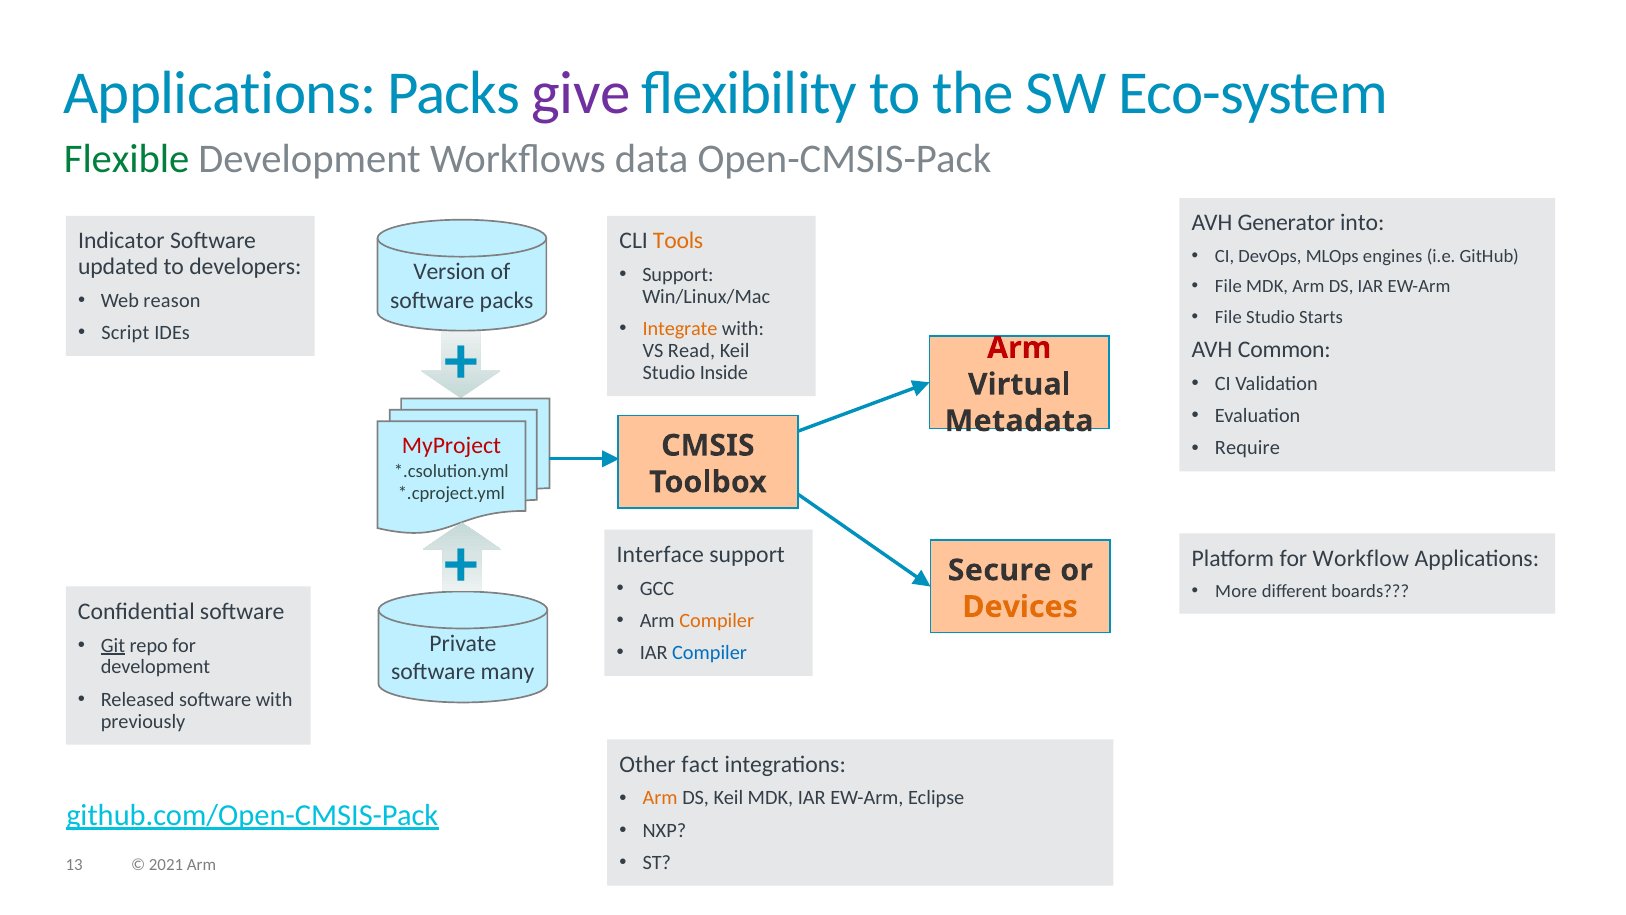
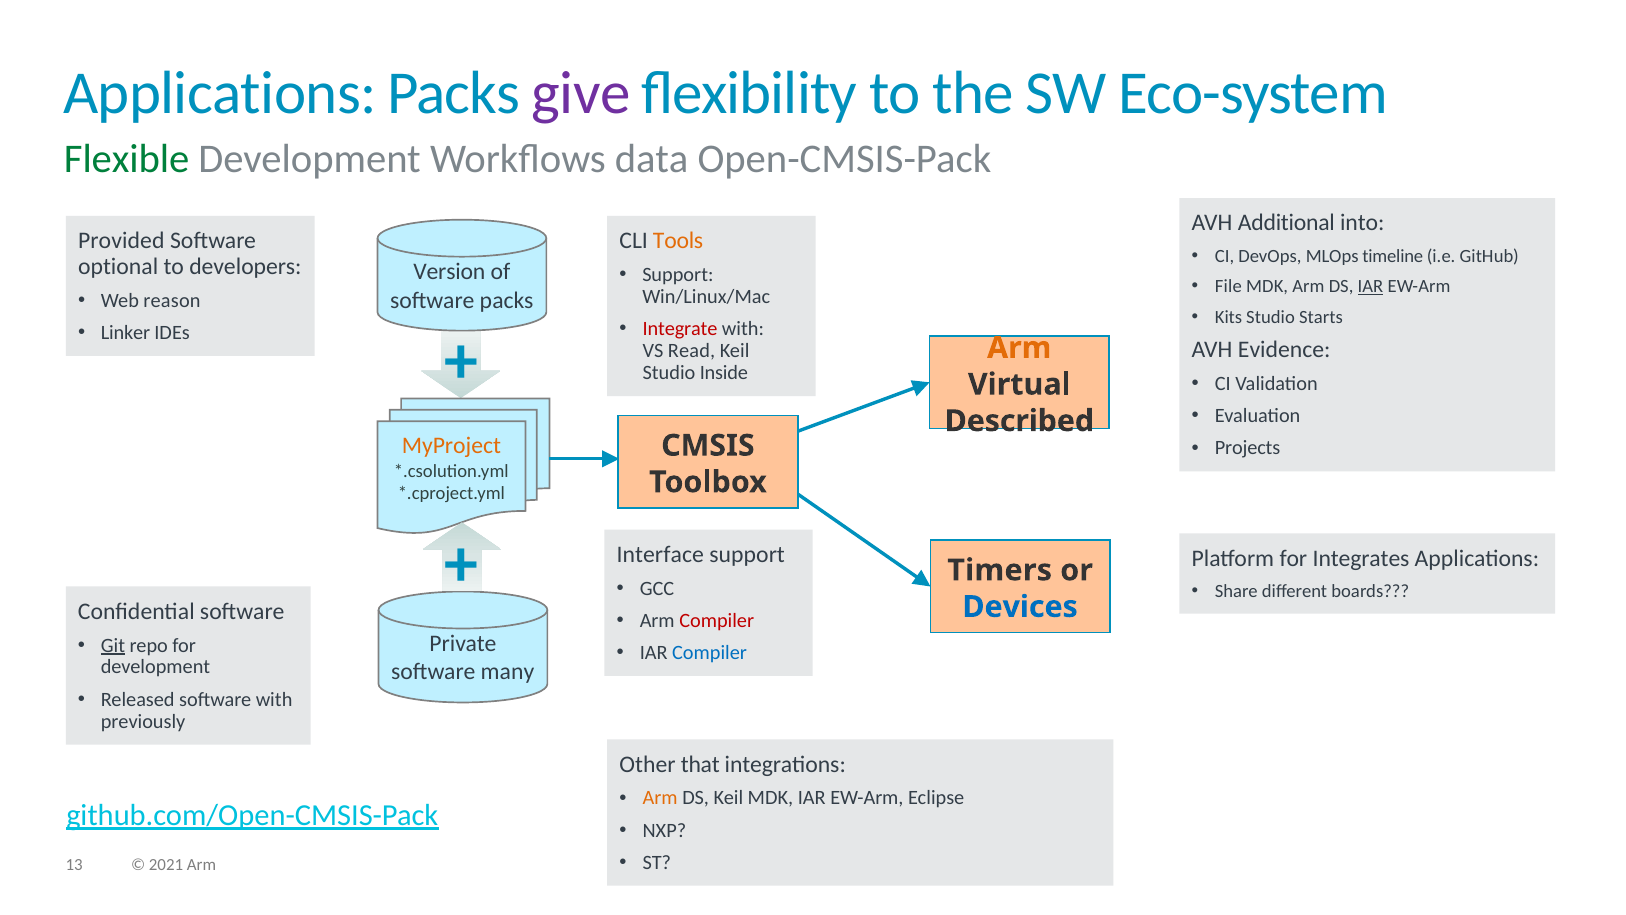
Generator: Generator -> Additional
Indicator: Indicator -> Provided
engines: engines -> timeline
updated: updated -> optional
IAR at (1370, 286) underline: none -> present
File at (1228, 317): File -> Kits
Integrate colour: orange -> red
Script: Script -> Linker
Common: Common -> Evidence
Arm at (1019, 348) colour: red -> orange
Metadata: Metadata -> Described
MyProject colour: red -> orange
Require: Require -> Projects
Workflow: Workflow -> Integrates
Secure: Secure -> Timers
More: More -> Share
Devices colour: orange -> blue
Compiler at (717, 620) colour: orange -> red
fact: fact -> that
